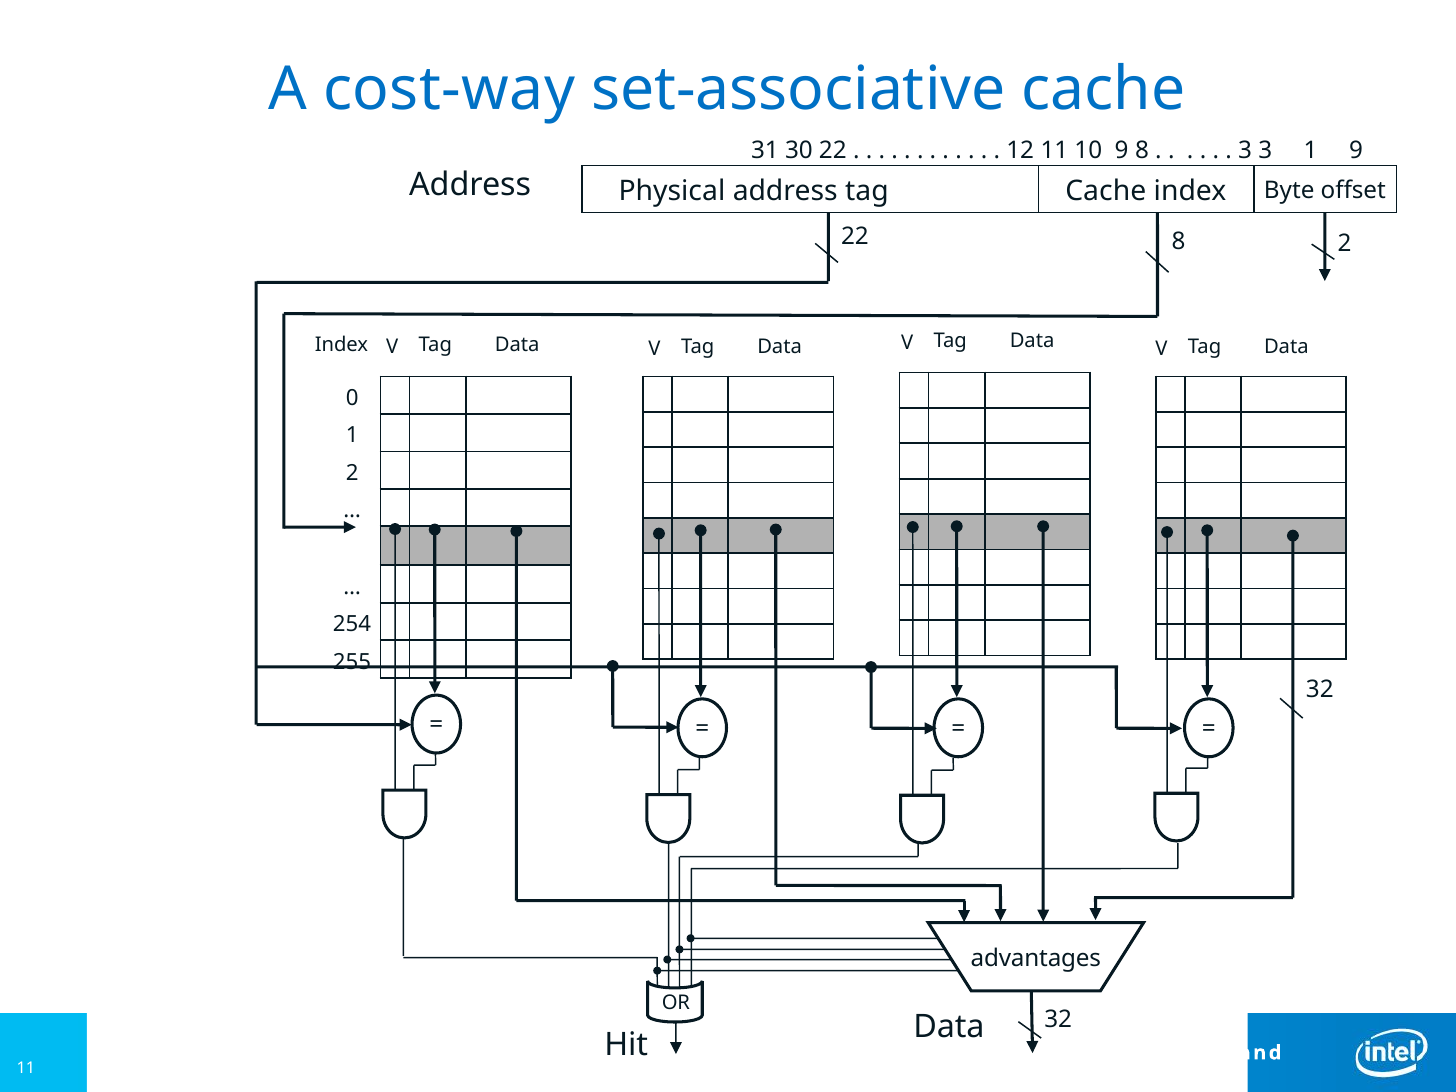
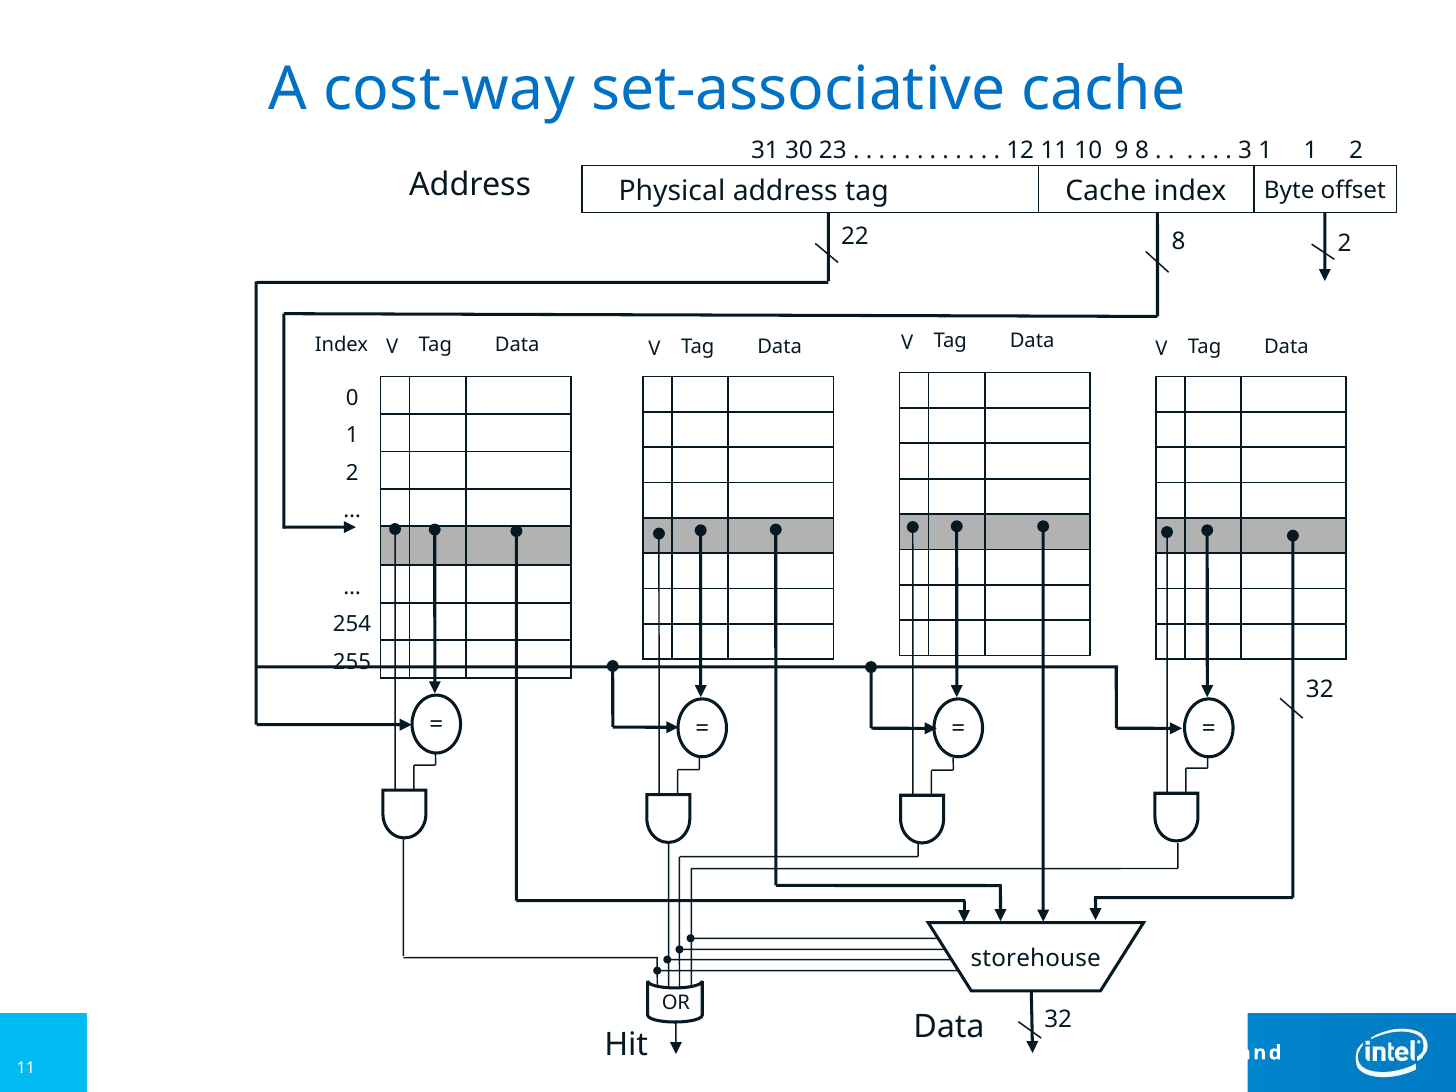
30 22: 22 -> 23
3 3: 3 -> 1
9 at (1356, 150): 9 -> 2
advantages: advantages -> storehouse
